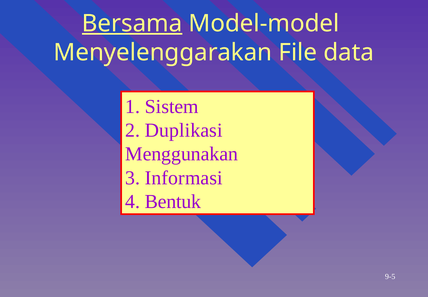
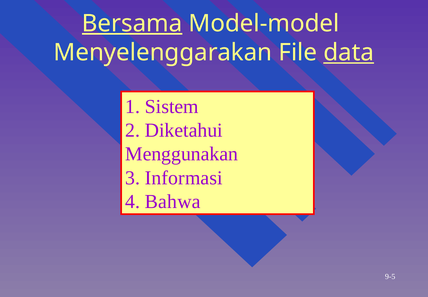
data underline: none -> present
Duplikasi: Duplikasi -> Diketahui
Bentuk: Bentuk -> Bahwa
